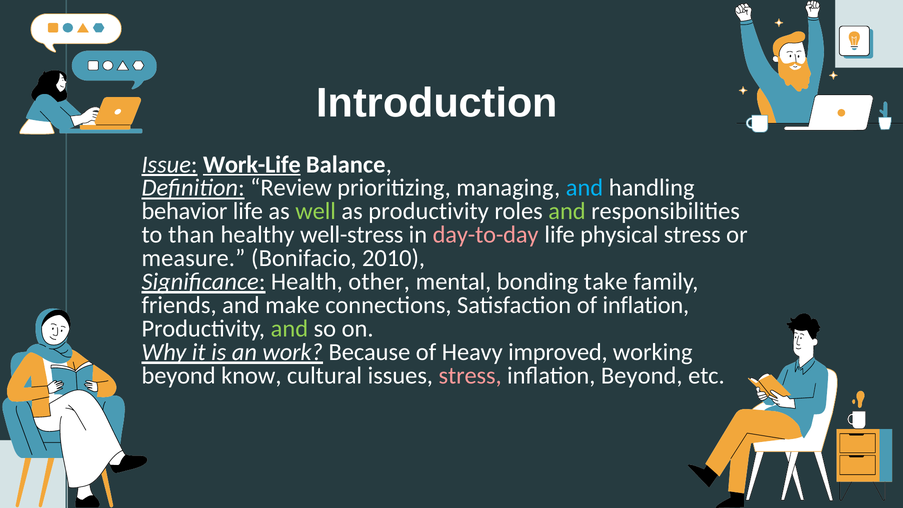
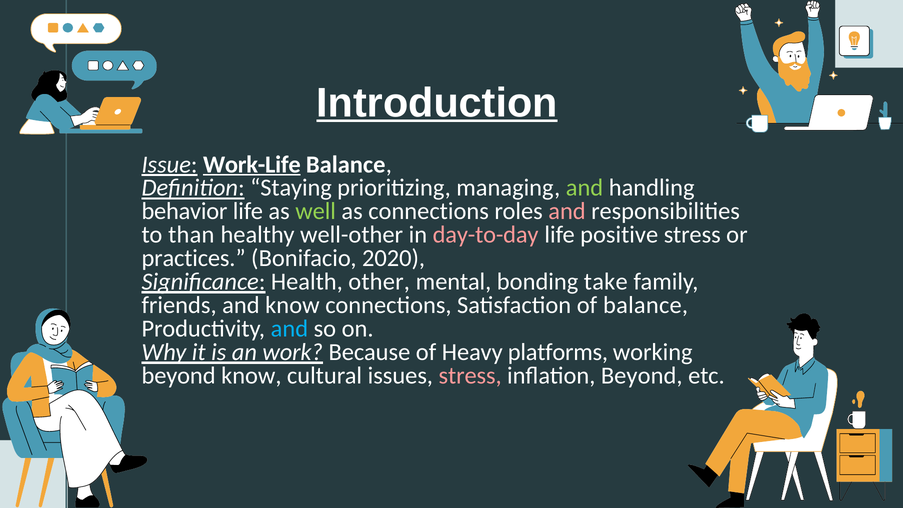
Introduction underline: none -> present
Review: Review -> Staying
and at (585, 188) colour: light blue -> light green
as productivity: productivity -> connections
and at (567, 211) colour: light green -> pink
well-stress: well-stress -> well-other
physical: physical -> positive
measure: measure -> practices
2010: 2010 -> 2020
and make: make -> know
of inflation: inflation -> balance
and at (289, 329) colour: light green -> light blue
improved: improved -> platforms
